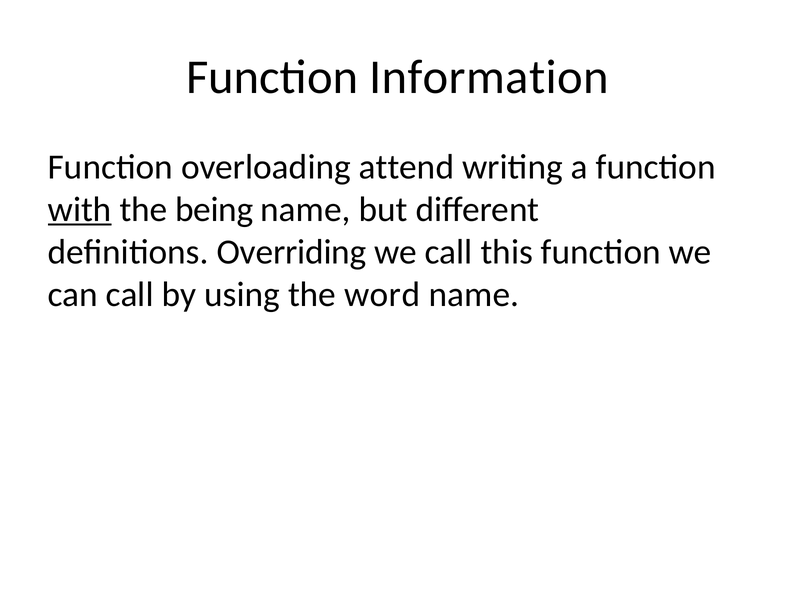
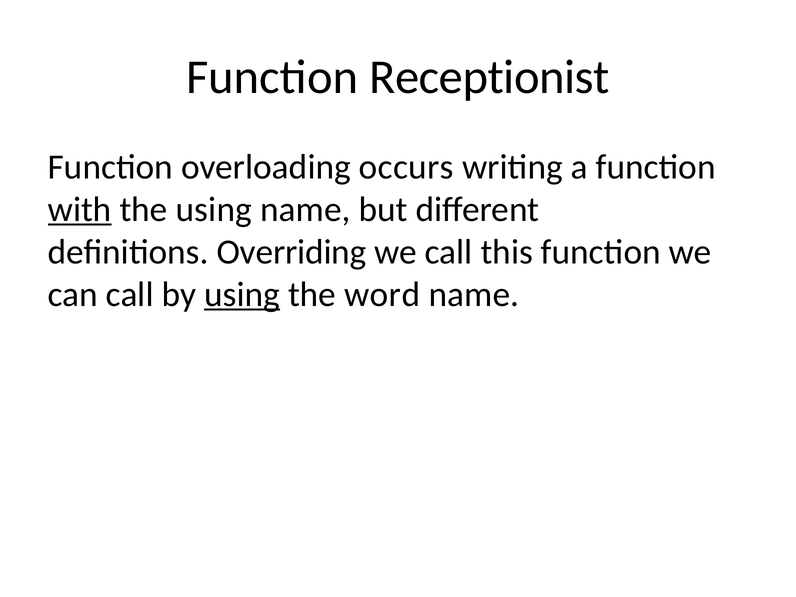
Information: Information -> Receptionist
attend: attend -> occurs
the being: being -> using
using at (242, 294) underline: none -> present
